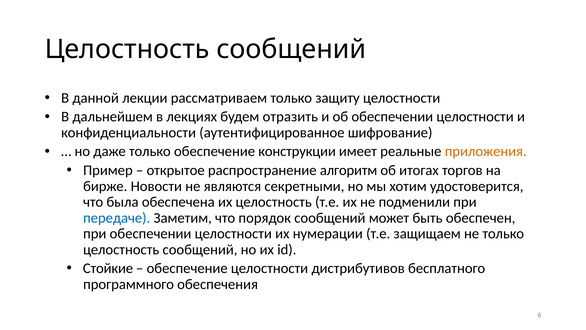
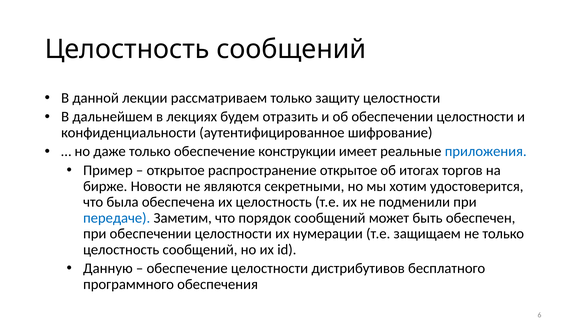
приложения colour: orange -> blue
распространение алгоритм: алгоритм -> открытое
Стойкие: Стойкие -> Данную
